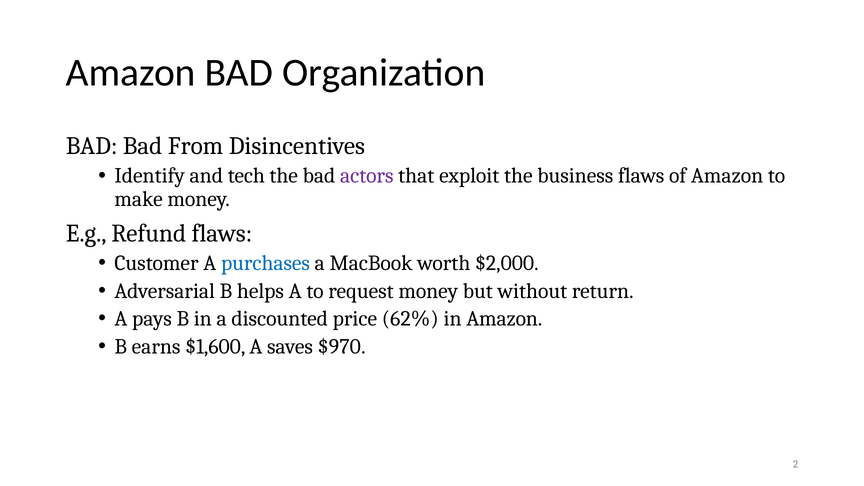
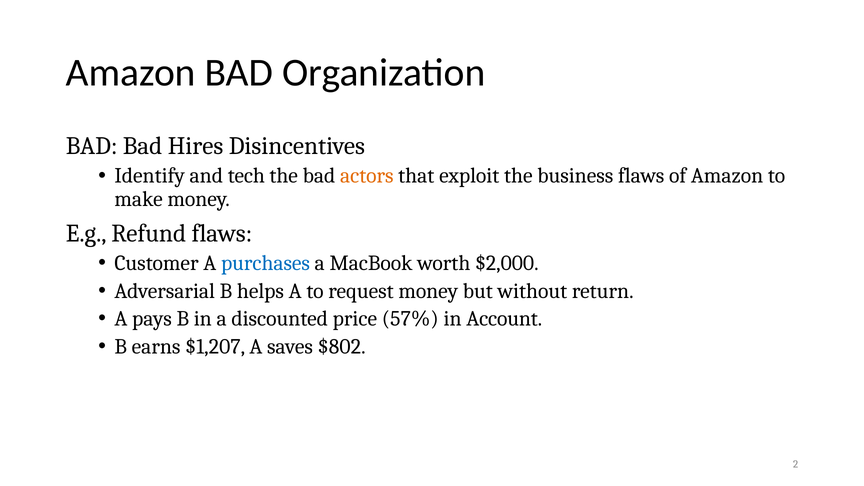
From: From -> Hires
actors colour: purple -> orange
62%: 62% -> 57%
in Amazon: Amazon -> Account
$1,600: $1,600 -> $1,207
$970: $970 -> $802
